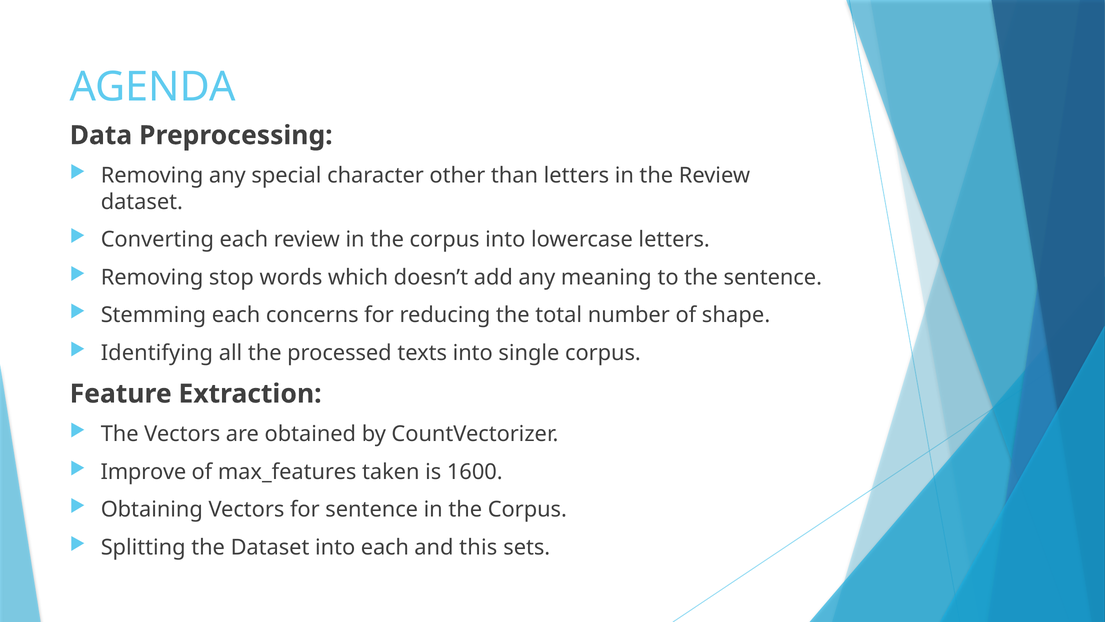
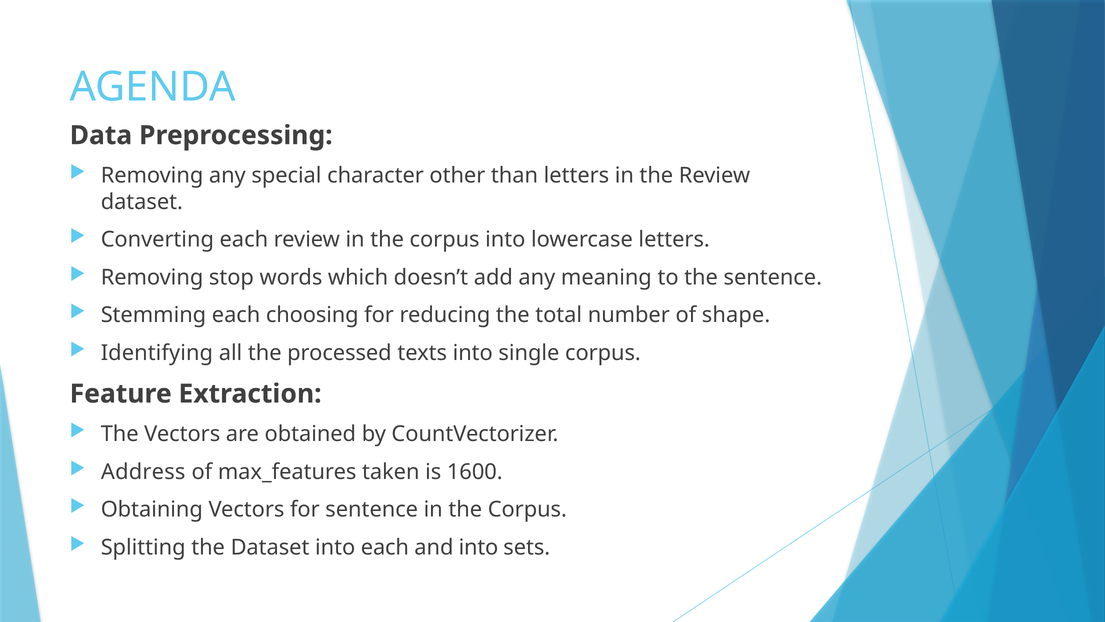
concerns: concerns -> choosing
Improve: Improve -> Address
and this: this -> into
